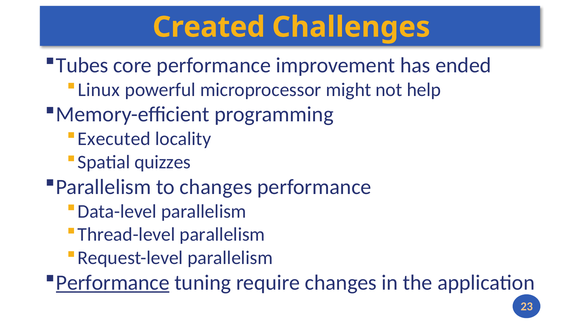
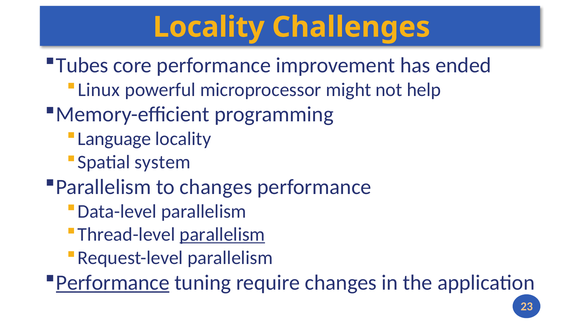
Created at (209, 27): Created -> Locality
Executed: Executed -> Language
quizzes: quizzes -> system
parallelism at (222, 235) underline: none -> present
